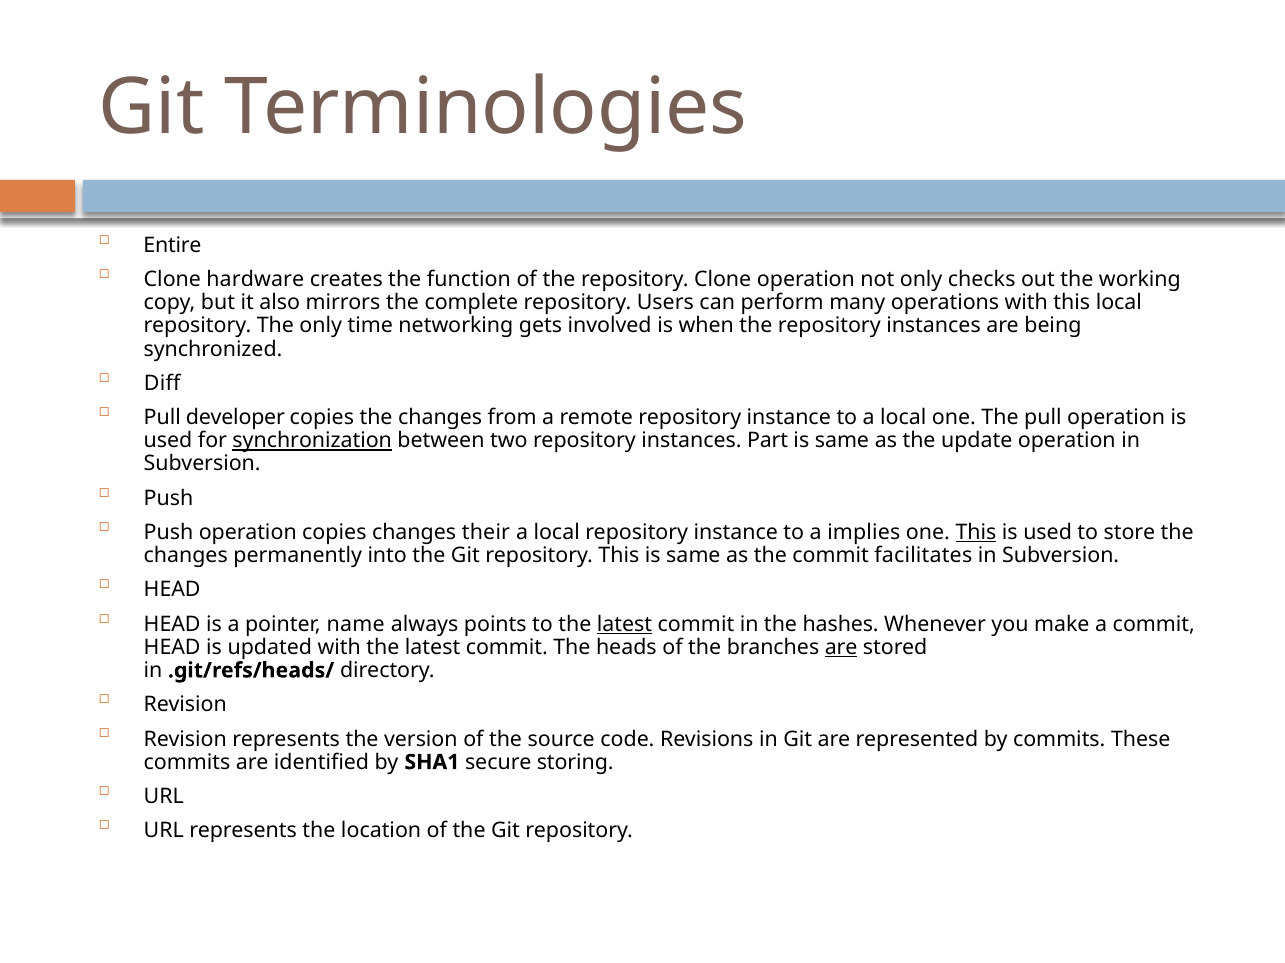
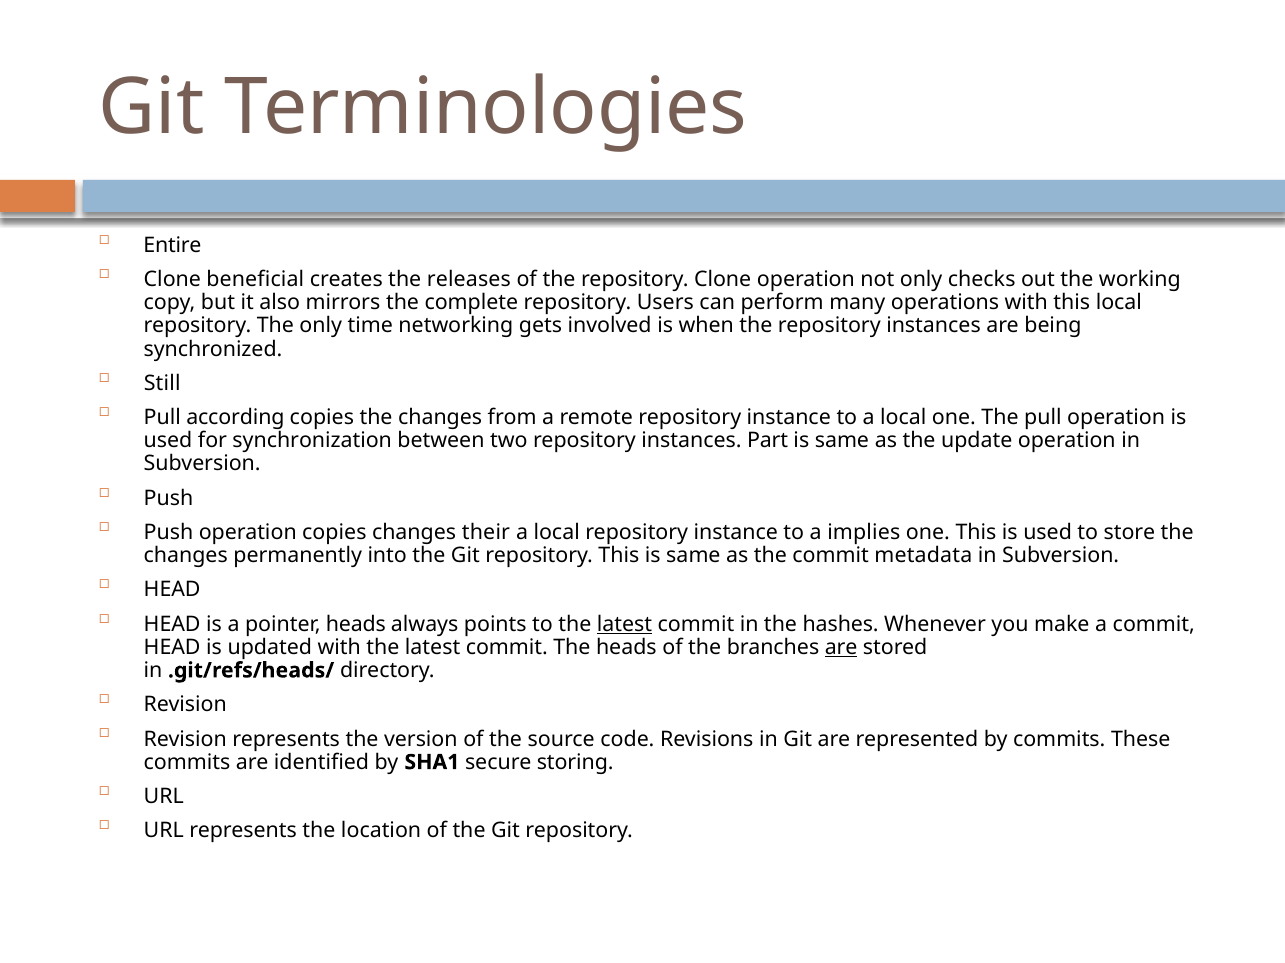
hardware: hardware -> beneficial
function: function -> releases
Diff: Diff -> Still
developer: developer -> according
synchronization underline: present -> none
This at (976, 533) underline: present -> none
facilitates: facilitates -> metadata
pointer name: name -> heads
